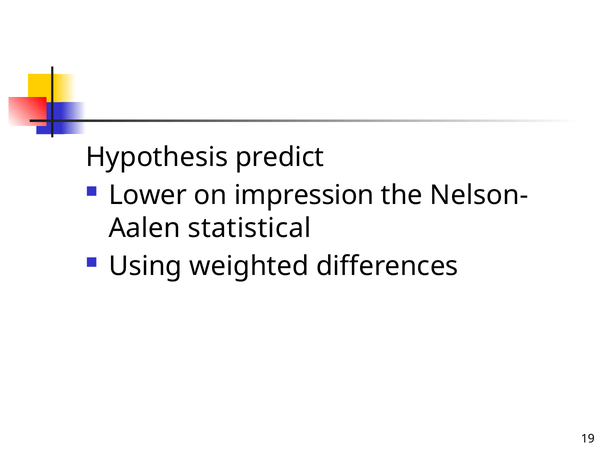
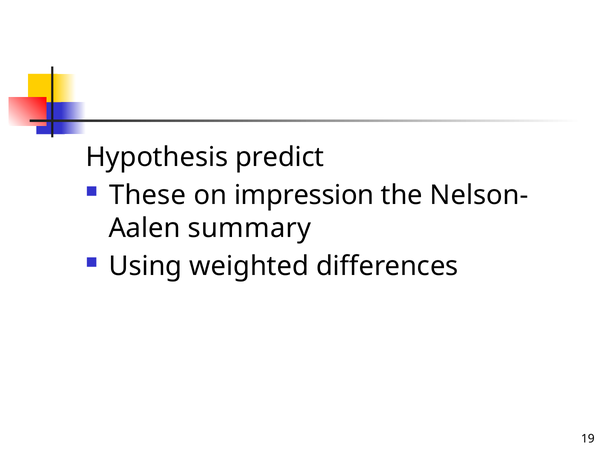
Lower: Lower -> These
statistical: statistical -> summary
